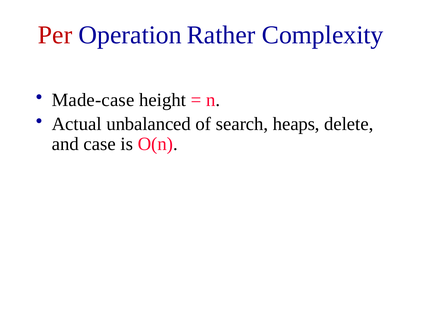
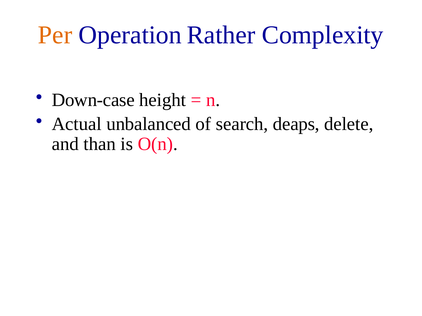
Per colour: red -> orange
Made-case: Made-case -> Down-case
heaps: heaps -> deaps
case: case -> than
